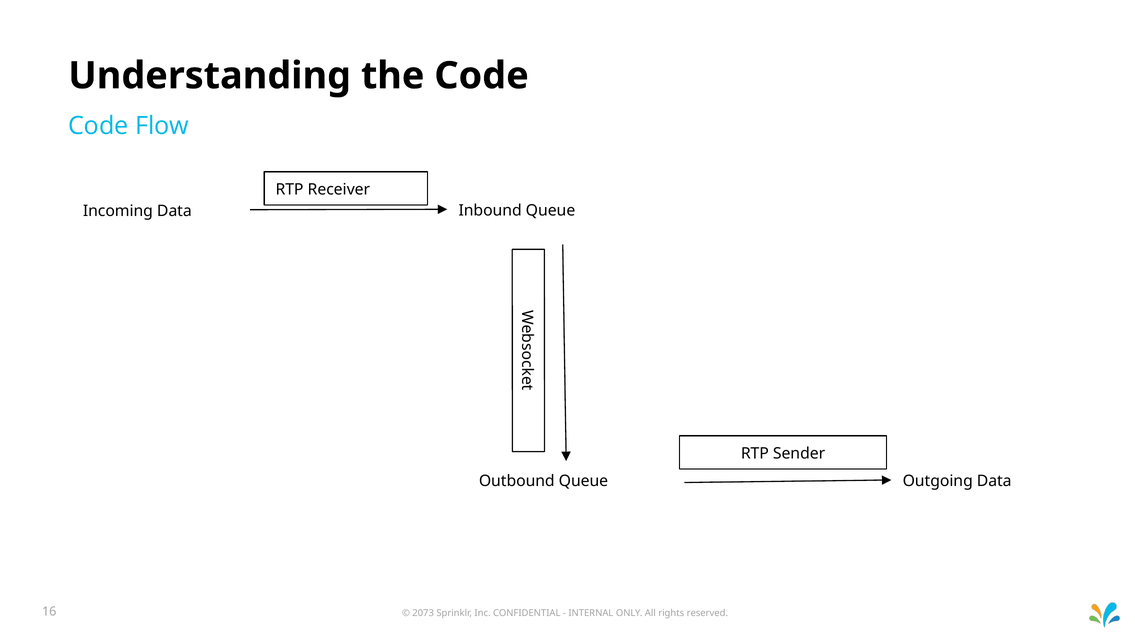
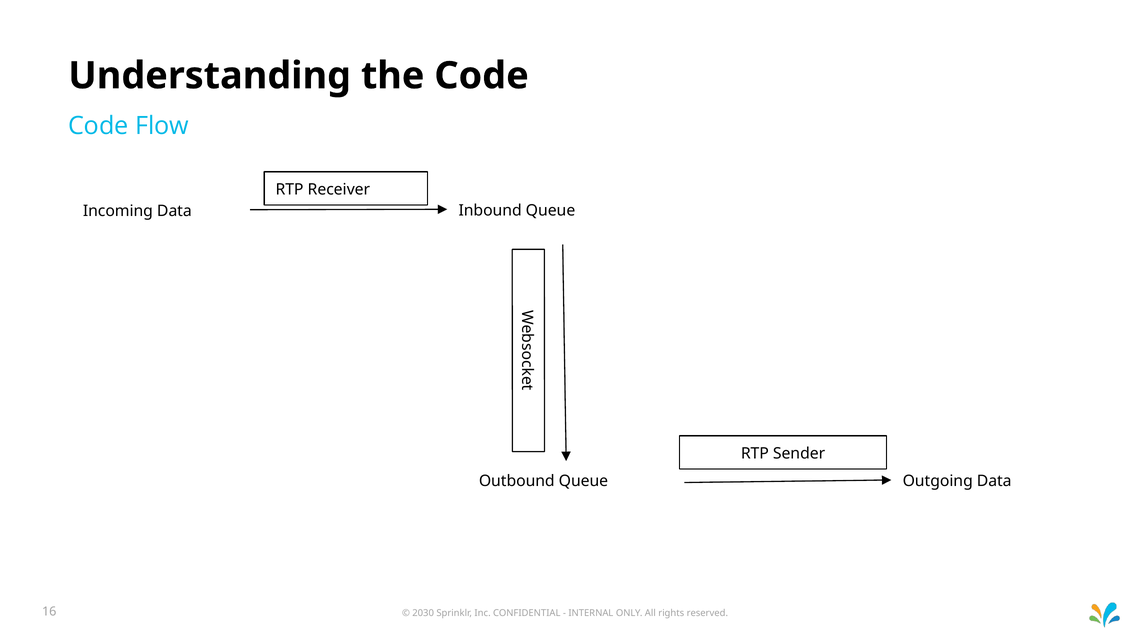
2073: 2073 -> 2030
